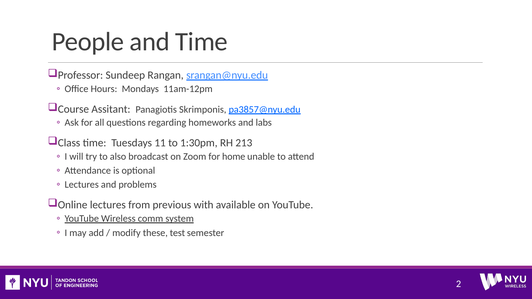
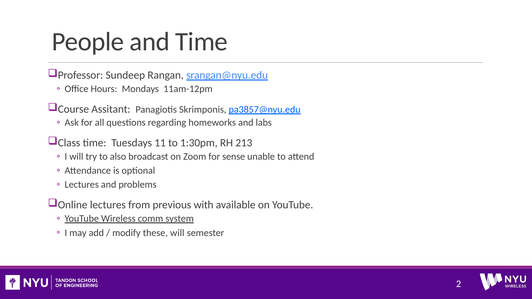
home: home -> sense
these test: test -> will
